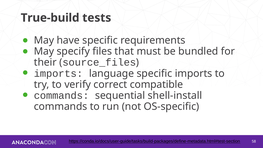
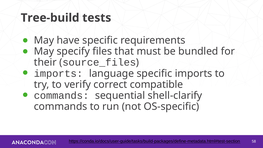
True-build: True-build -> Tree-build
shell-install: shell-install -> shell-clarify
